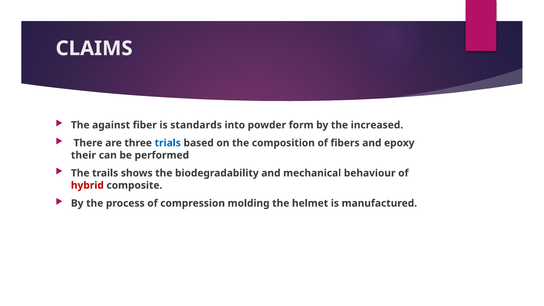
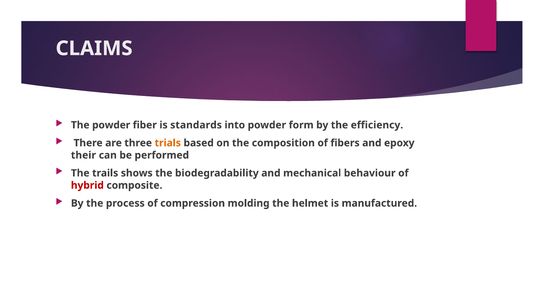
The against: against -> powder
increased: increased -> efficiency
trials colour: blue -> orange
